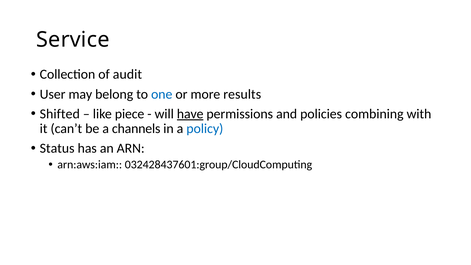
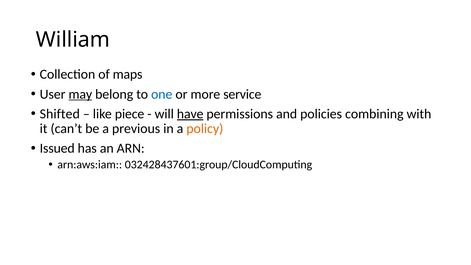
Service: Service -> William
audit: audit -> maps
may underline: none -> present
results: results -> service
channels: channels -> previous
policy colour: blue -> orange
Status: Status -> Issued
